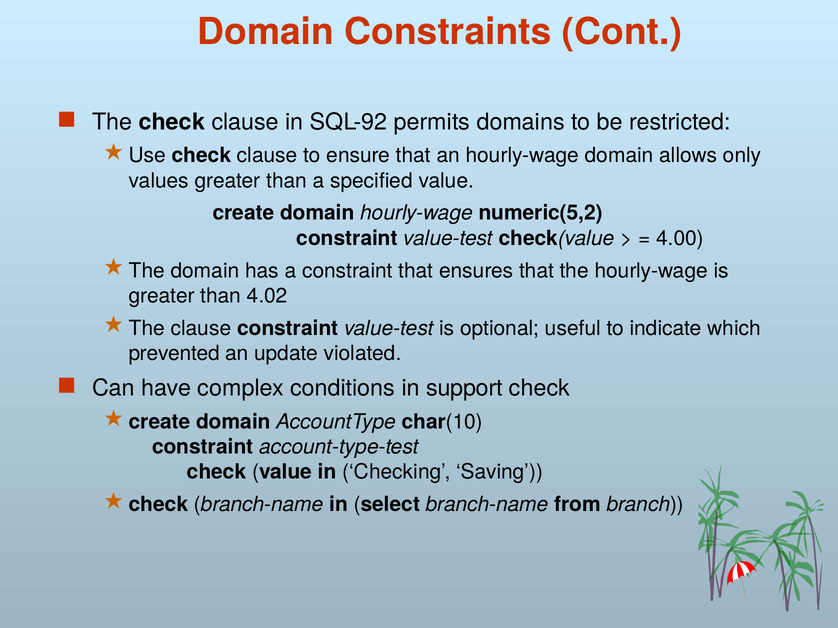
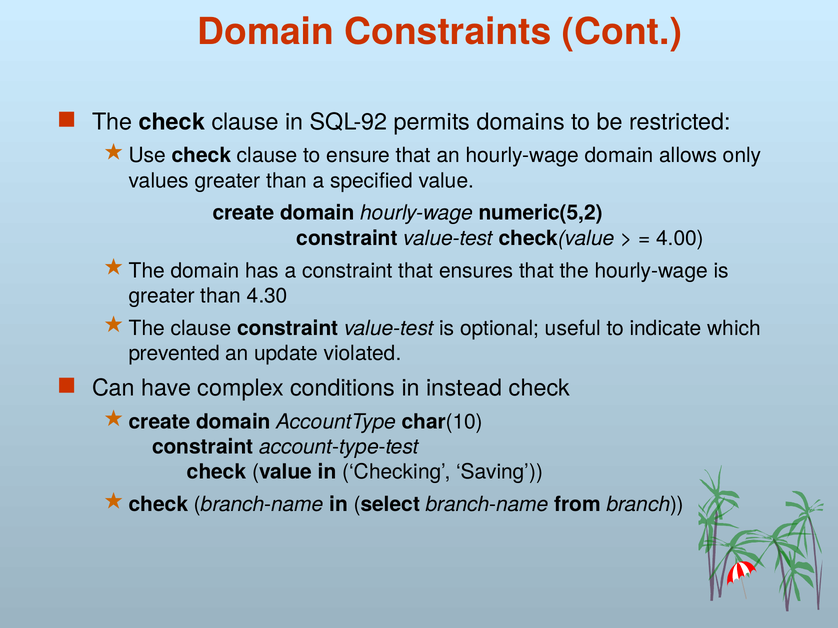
4.02: 4.02 -> 4.30
support: support -> instead
